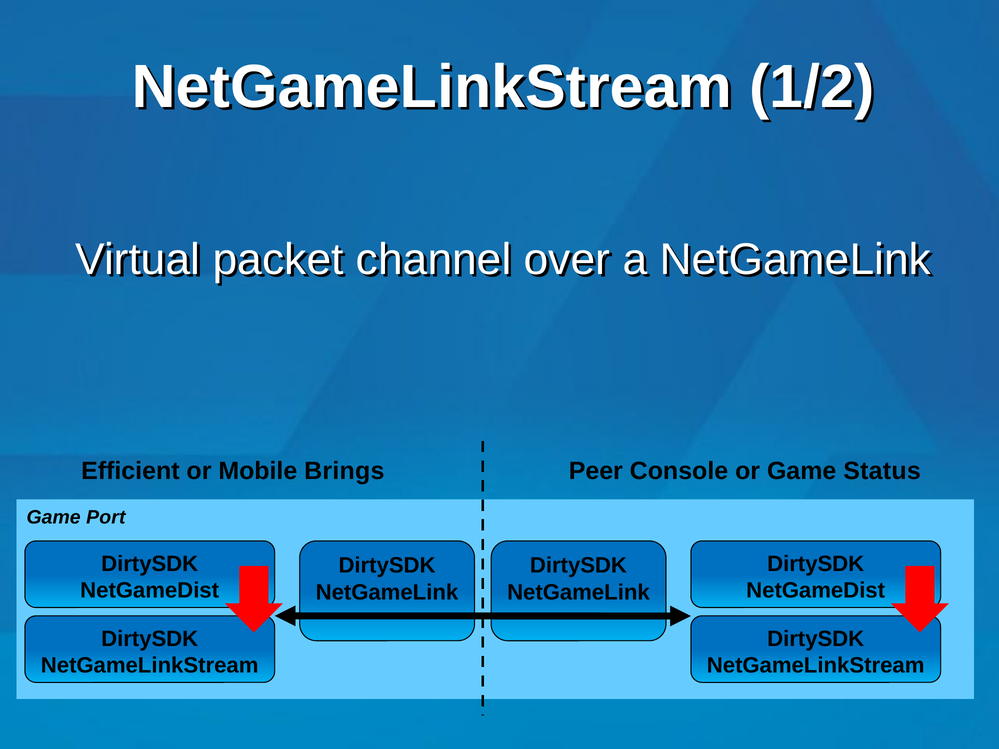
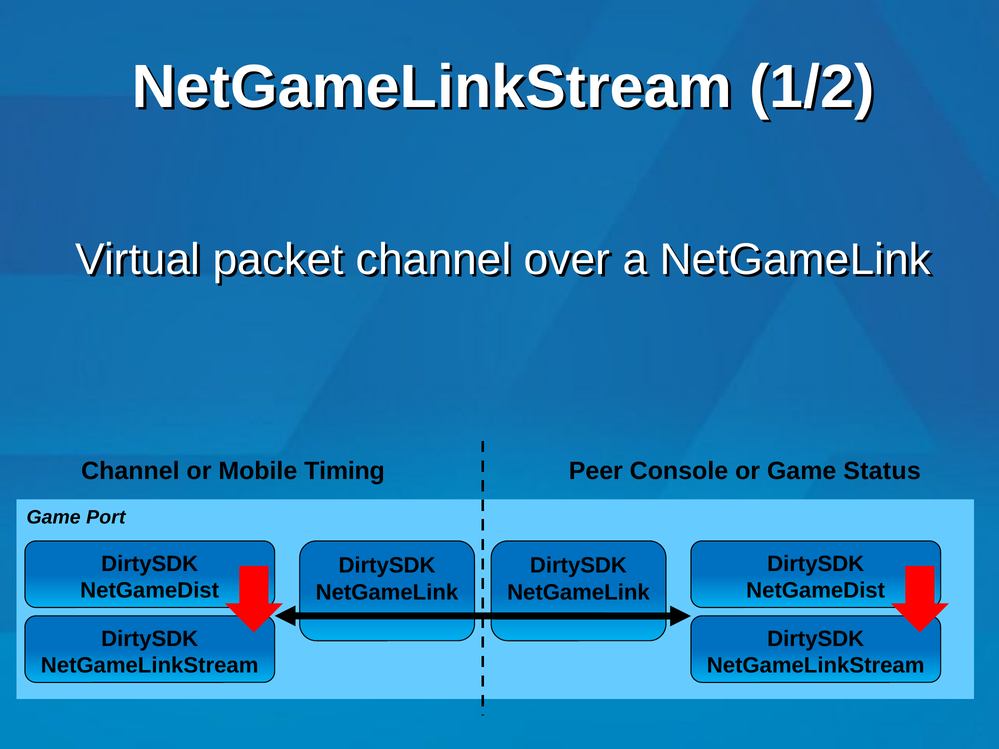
Efficient at (130, 471): Efficient -> Channel
Brings: Brings -> Timing
